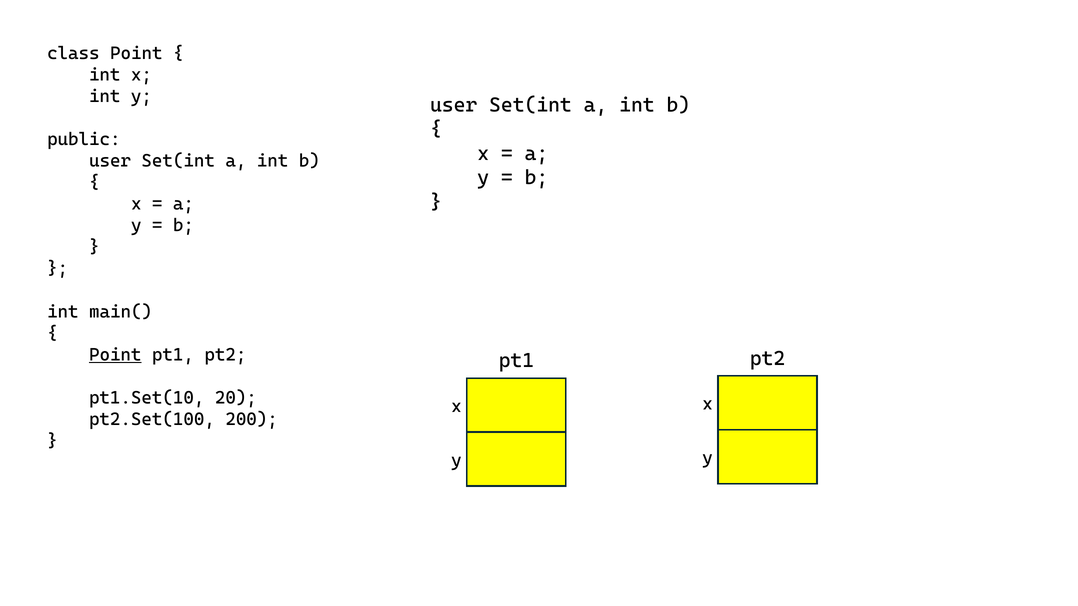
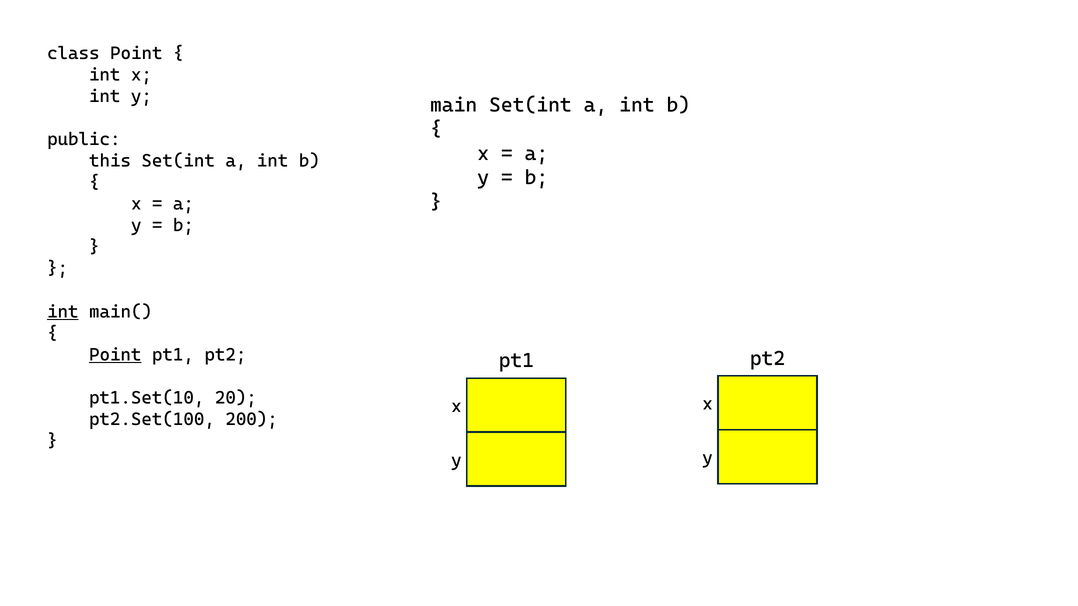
user at (454, 105): user -> main
user at (110, 161): user -> this
int at (63, 312) underline: none -> present
